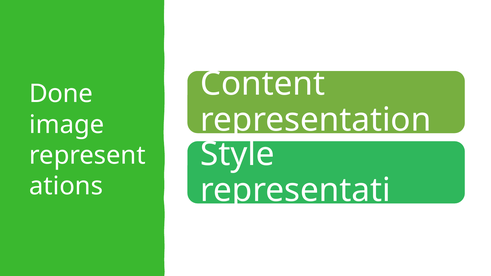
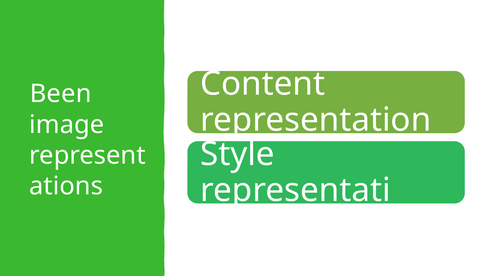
Done: Done -> Been
